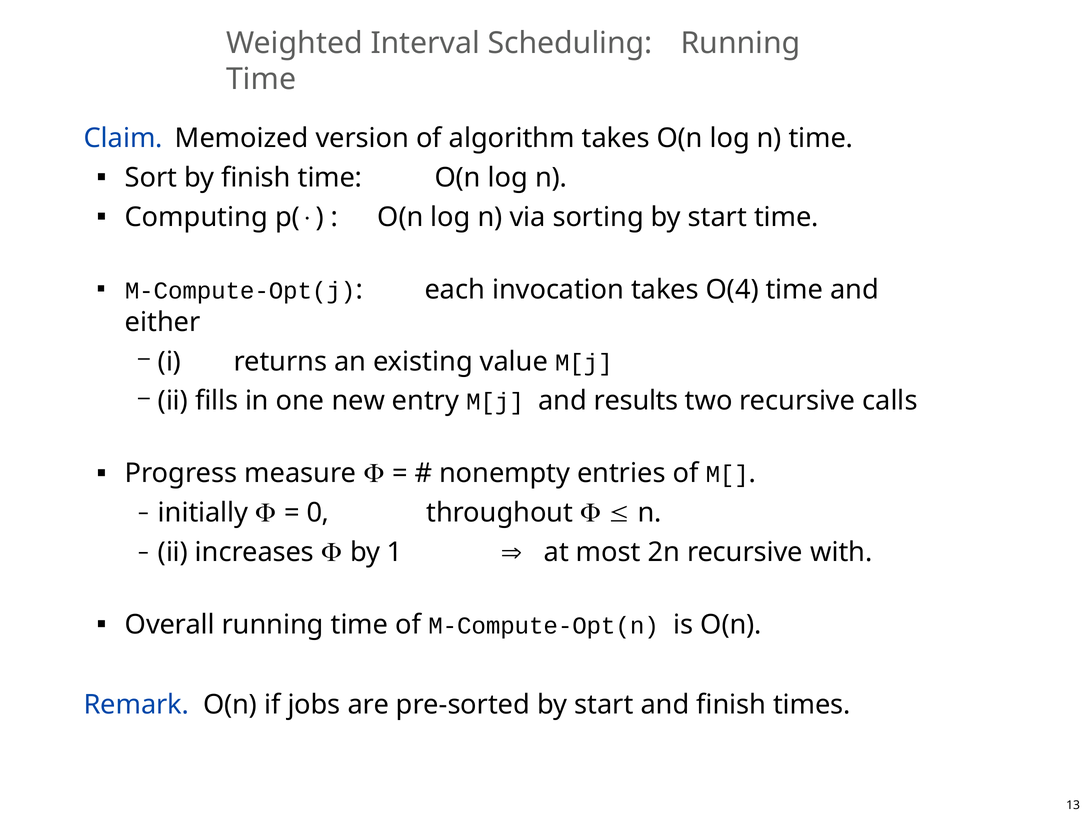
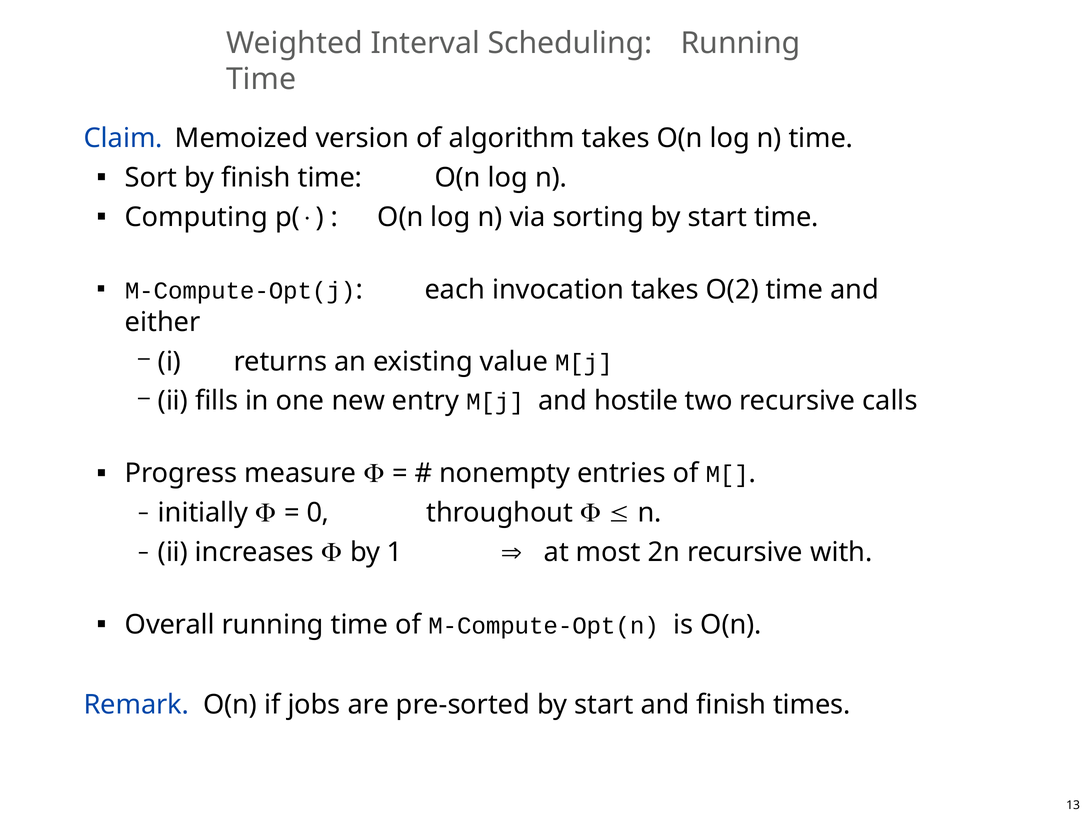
O(4: O(4 -> O(2
results: results -> hostile
